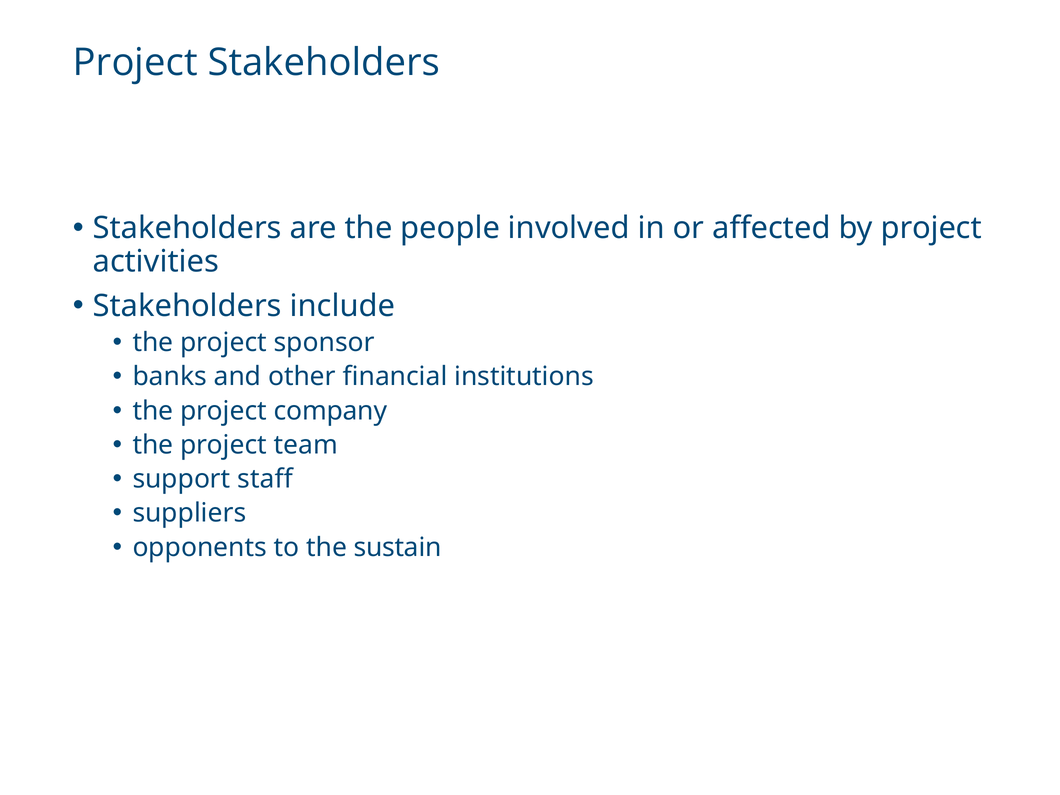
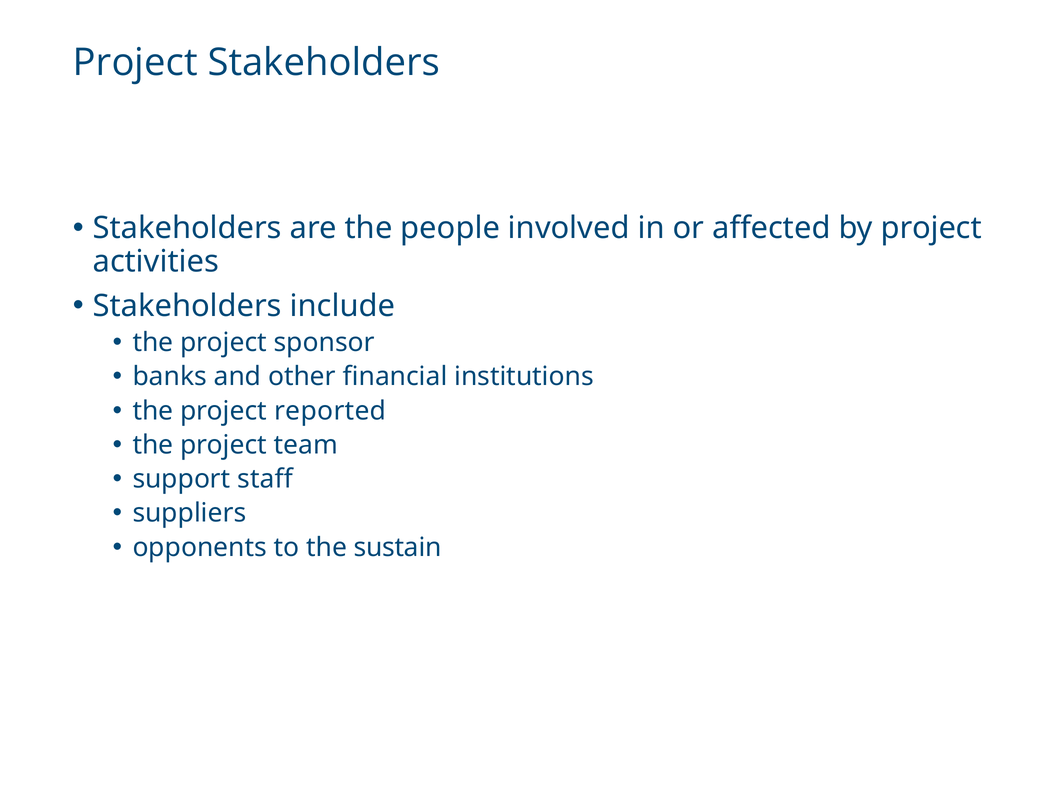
company: company -> reported
